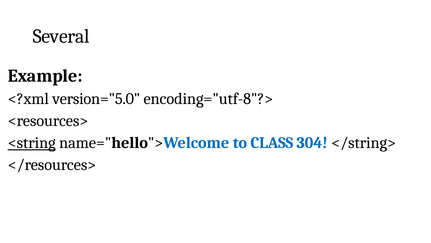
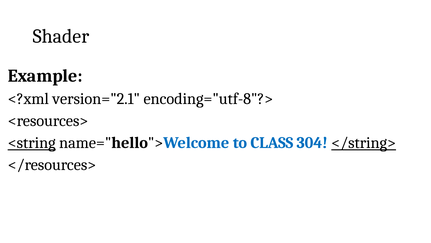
Several: Several -> Shader
version="5.0: version="5.0 -> version="2.1
</string> underline: none -> present
